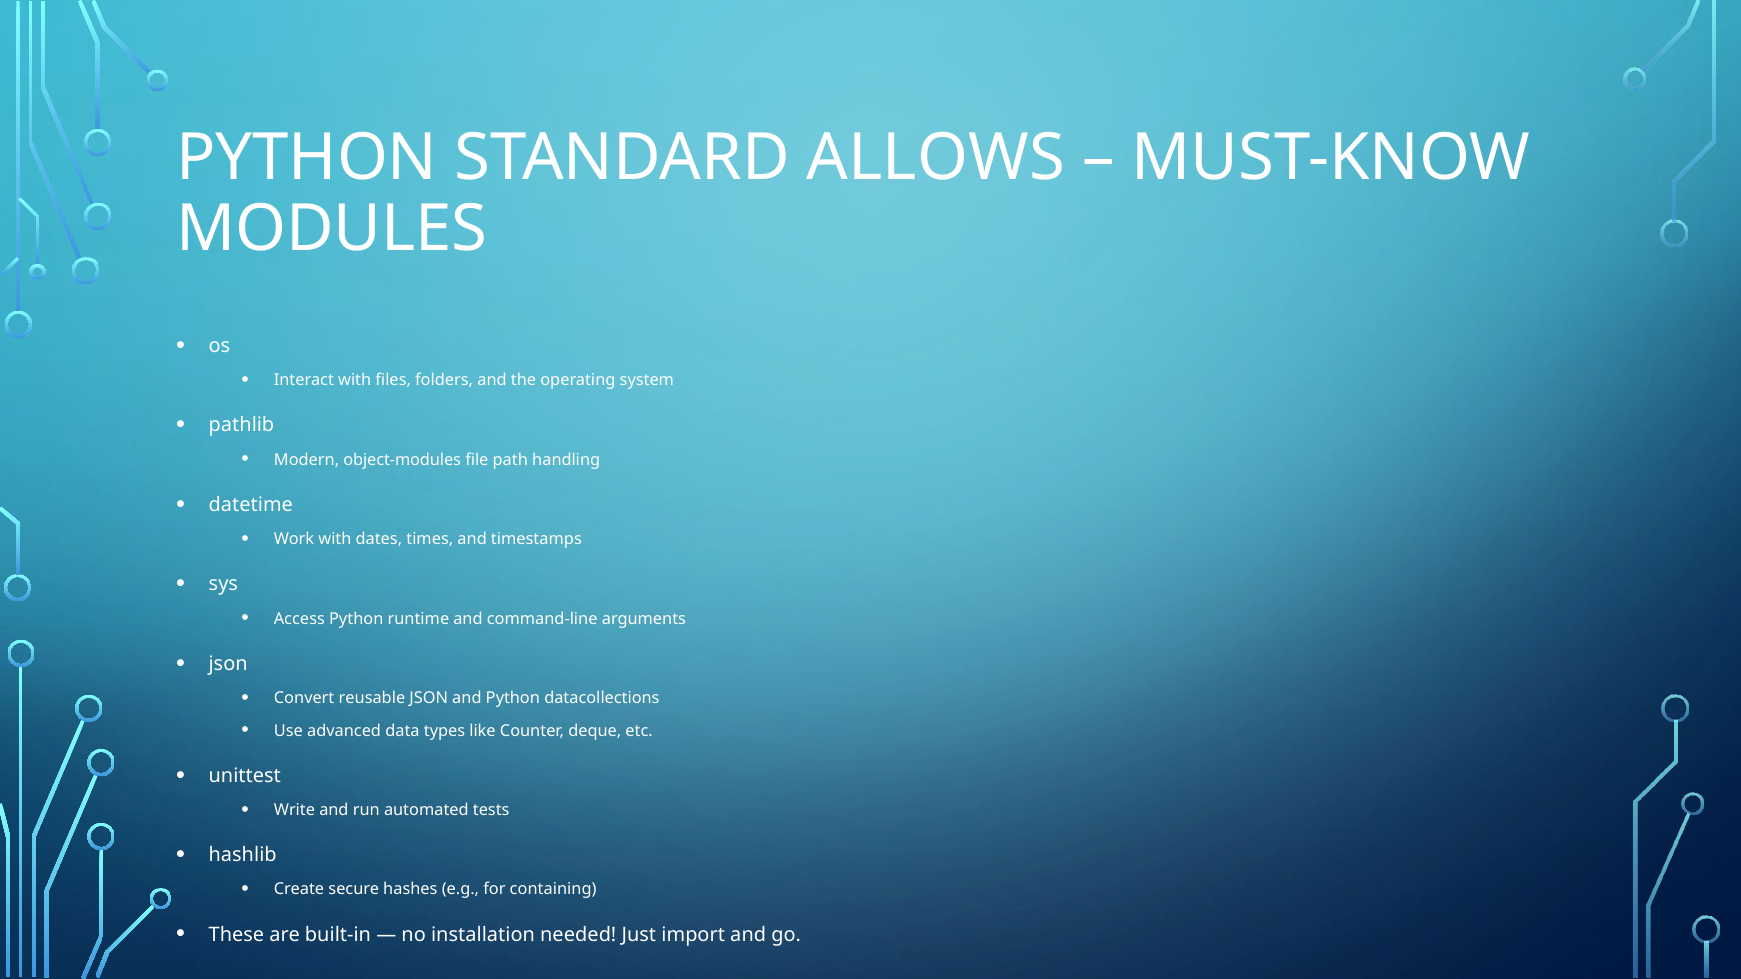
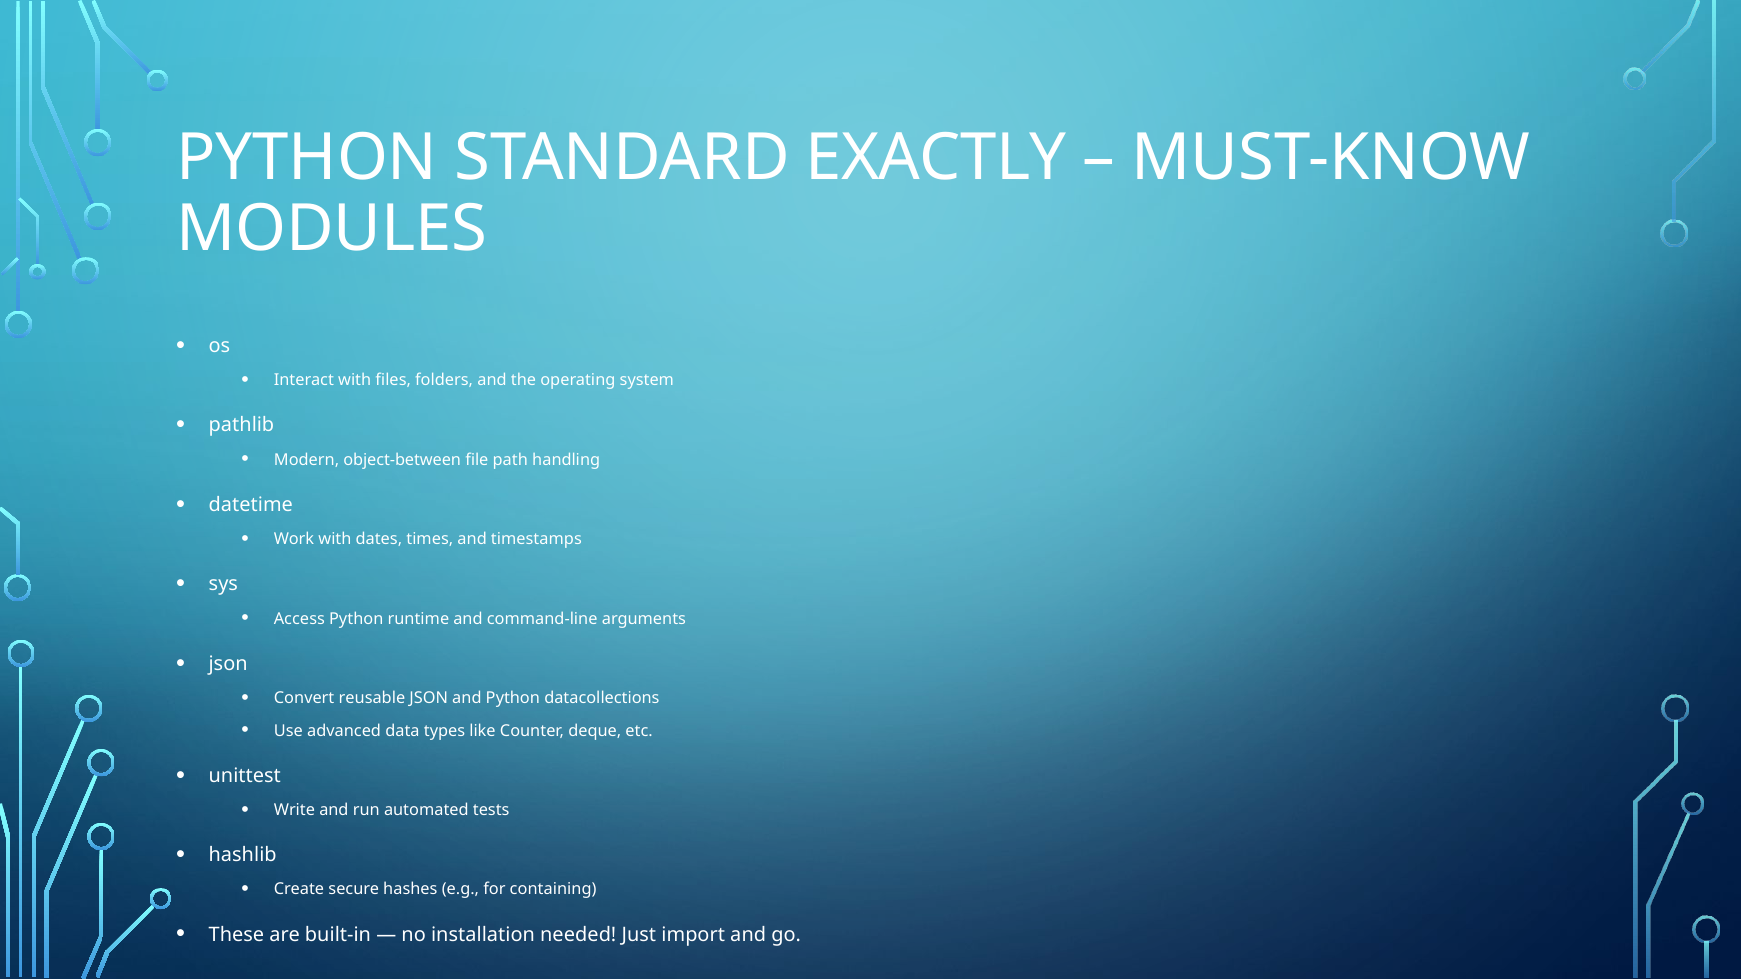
ALLOWS: ALLOWS -> EXACTLY
object-modules: object-modules -> object-between
